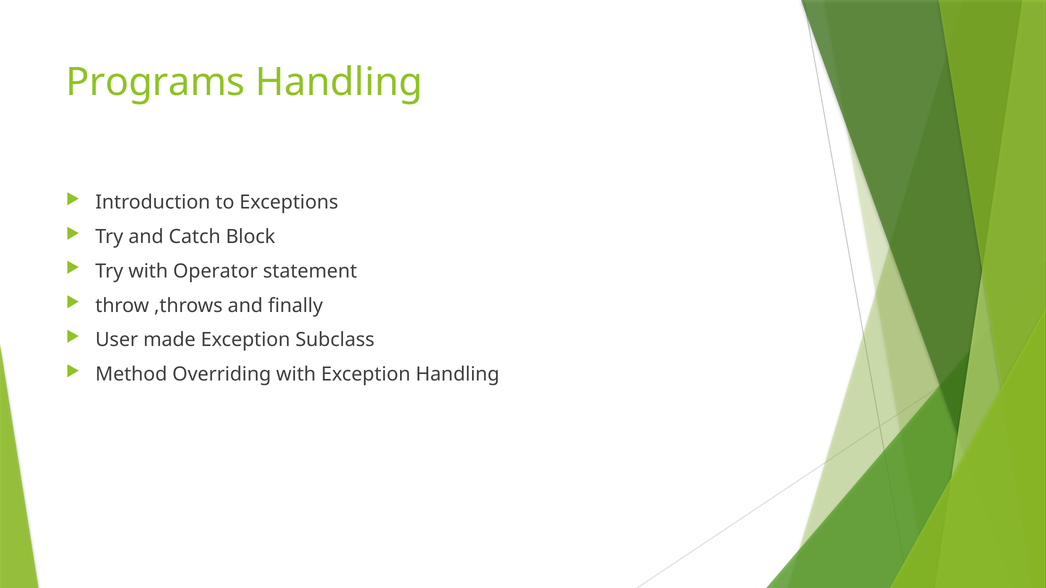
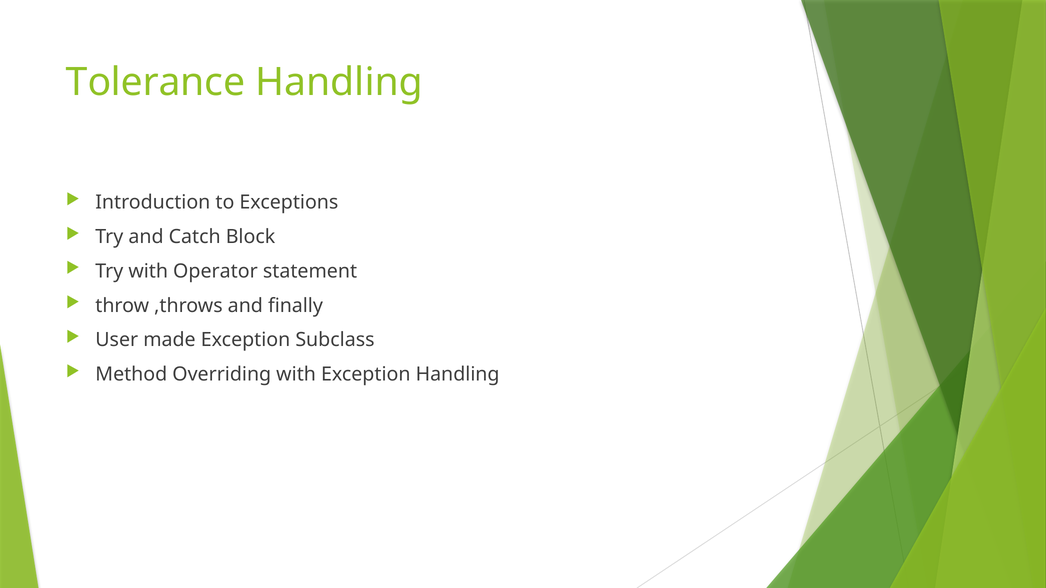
Programs: Programs -> Tolerance
